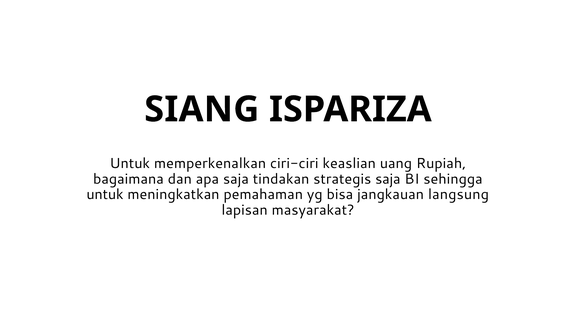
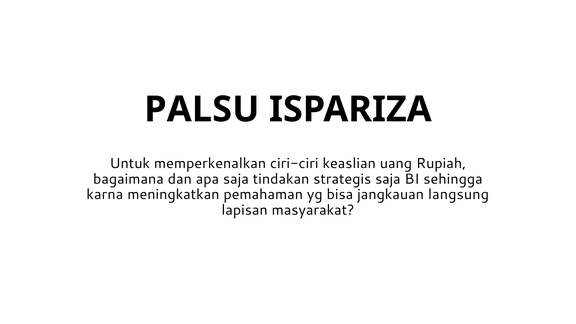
SIANG: SIANG -> PALSU
untuk at (105, 195): untuk -> karna
